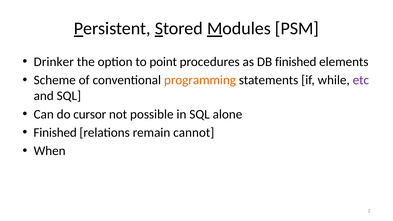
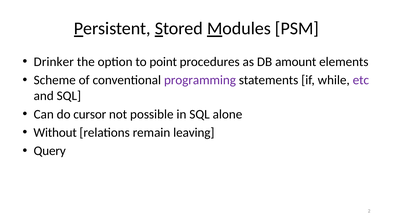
DB finished: finished -> amount
programming colour: orange -> purple
Finished at (55, 133): Finished -> Without
cannot: cannot -> leaving
When: When -> Query
